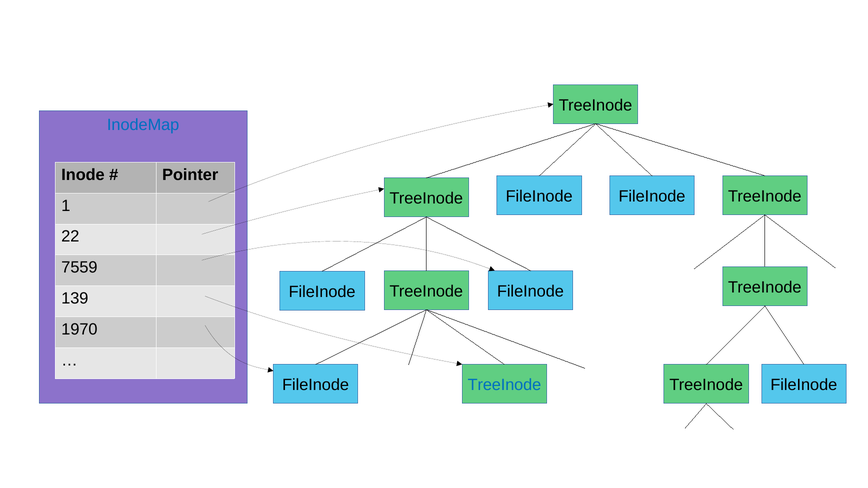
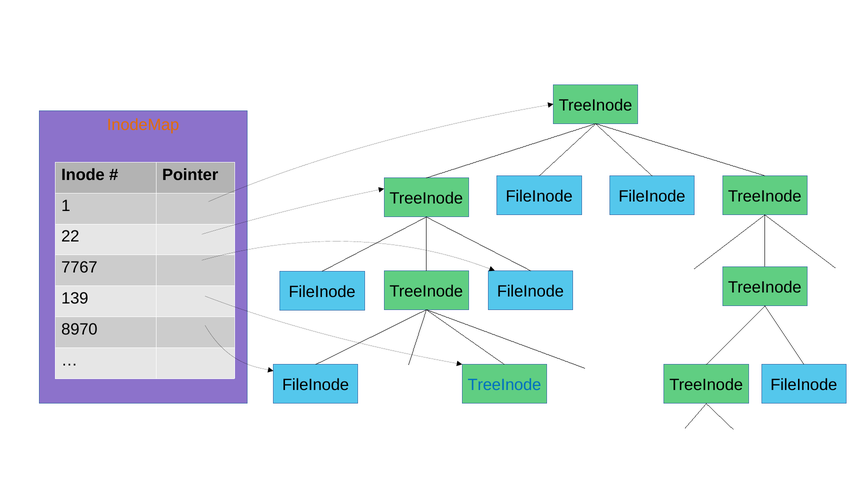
InodeMap colour: blue -> orange
7559: 7559 -> 7767
1970: 1970 -> 8970
